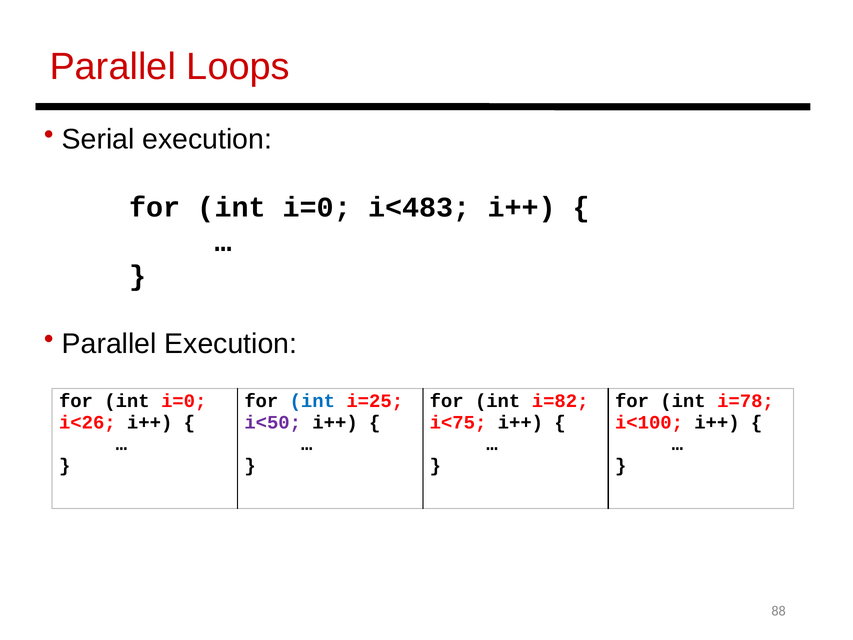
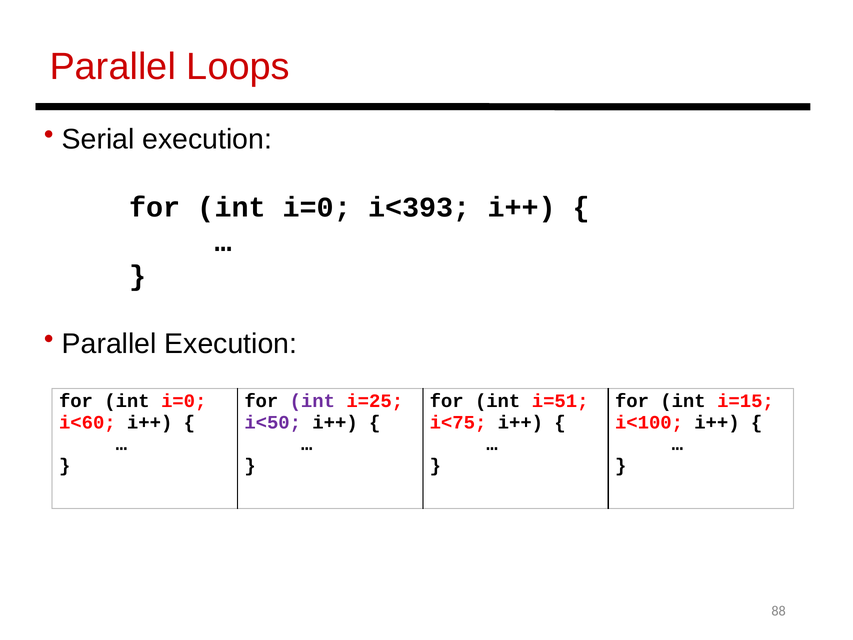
i<483: i<483 -> i<393
int at (312, 401) colour: blue -> purple
i=82: i=82 -> i=51
i=78: i=78 -> i=15
i<26: i<26 -> i<60
